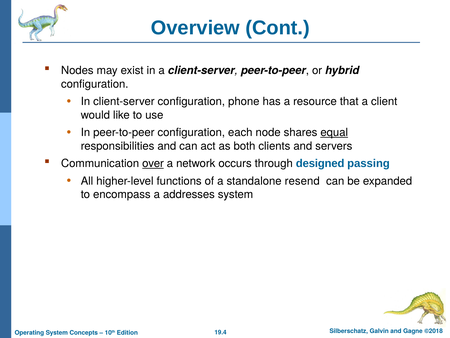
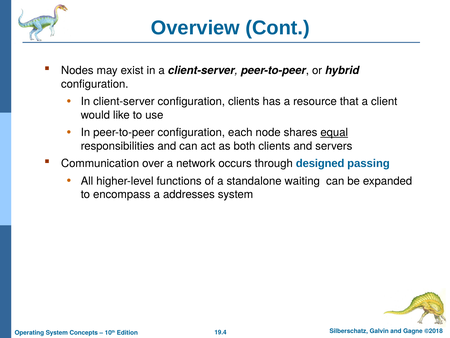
configuration phone: phone -> clients
over underline: present -> none
resend: resend -> waiting
